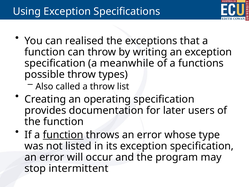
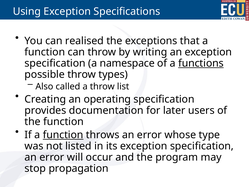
meanwhile: meanwhile -> namespace
functions underline: none -> present
intermittent: intermittent -> propagation
